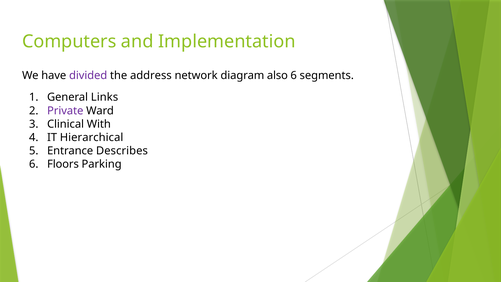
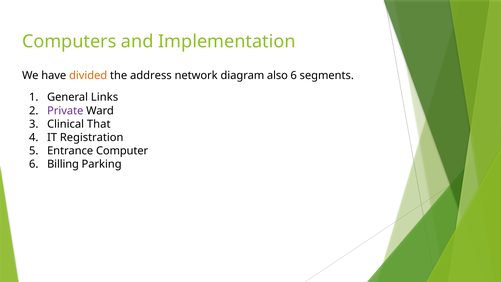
divided colour: purple -> orange
With: With -> That
Hierarchical: Hierarchical -> Registration
Describes: Describes -> Computer
Floors: Floors -> Billing
